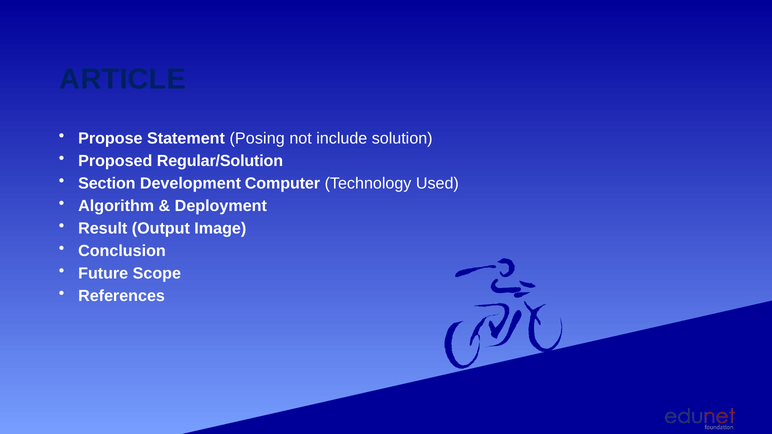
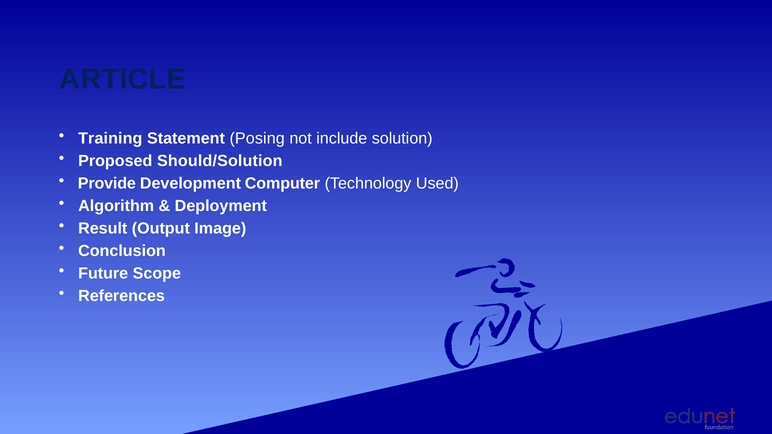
Propose: Propose -> Training
Regular/Solution: Regular/Solution -> Should/Solution
Section: Section -> Provide
